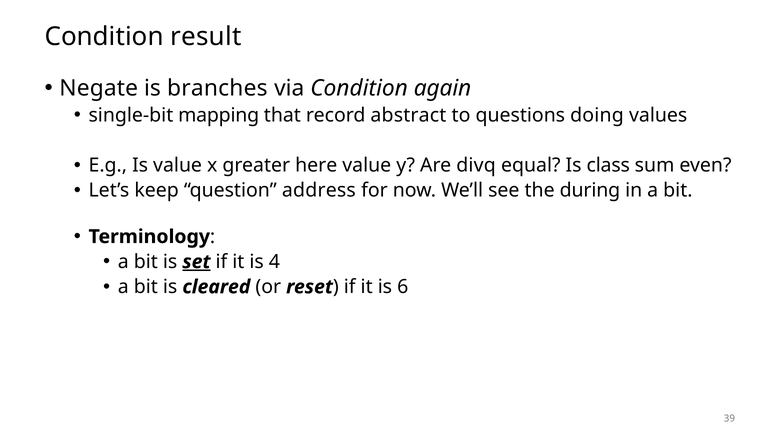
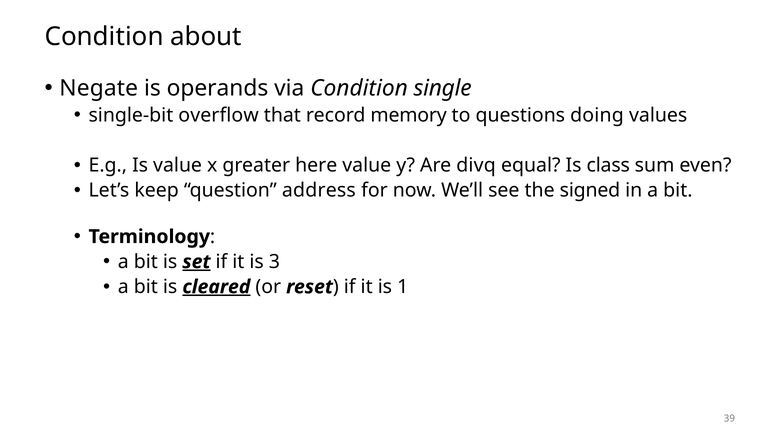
result: result -> about
branches: branches -> operands
again: again -> single
mapping: mapping -> overflow
abstract: abstract -> memory
during: during -> signed
4: 4 -> 3
cleared underline: none -> present
6: 6 -> 1
